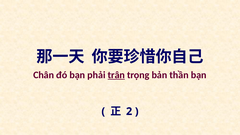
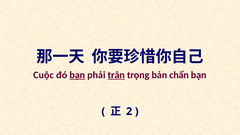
Chân: Chân -> Cuộc
bạn at (77, 75) underline: none -> present
thần: thần -> chấn
